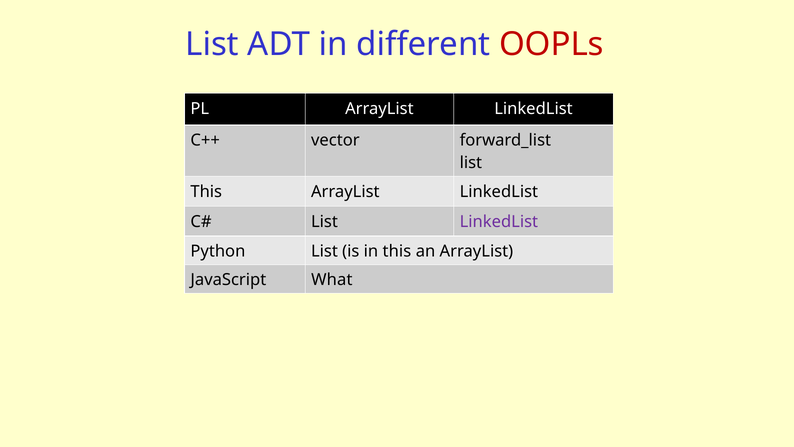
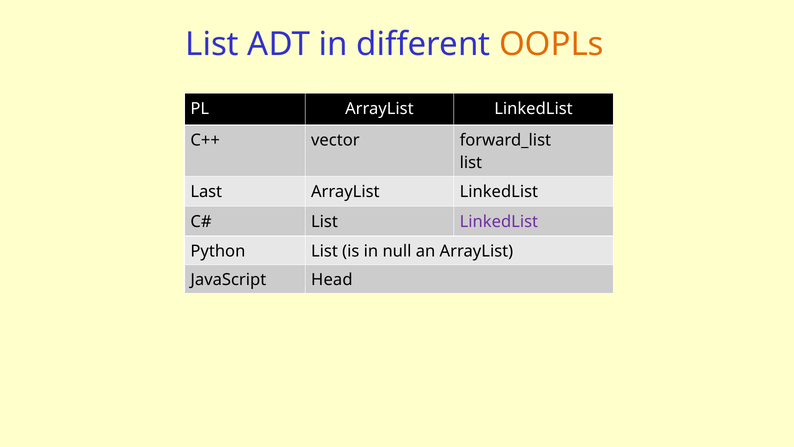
OOPLs colour: red -> orange
This at (206, 191): This -> Last
in this: this -> null
What: What -> Head
